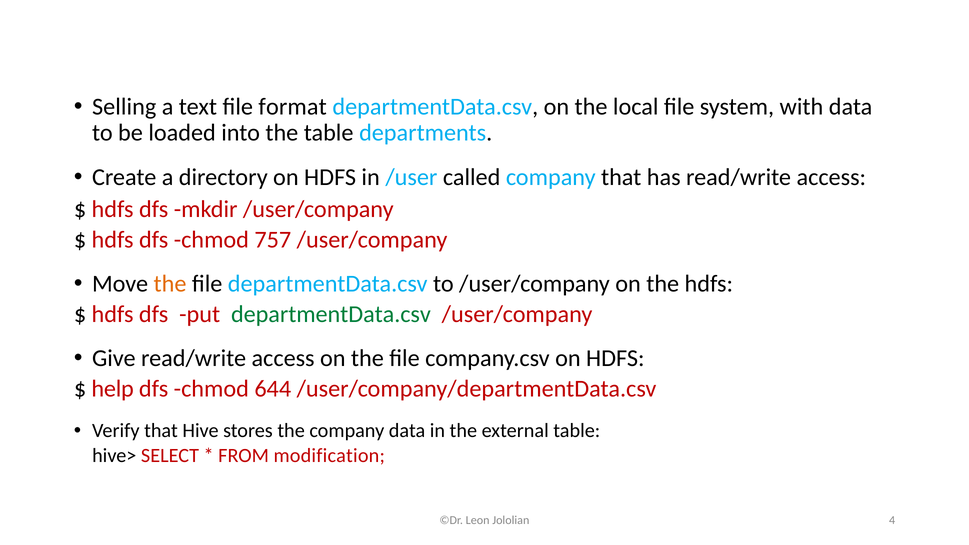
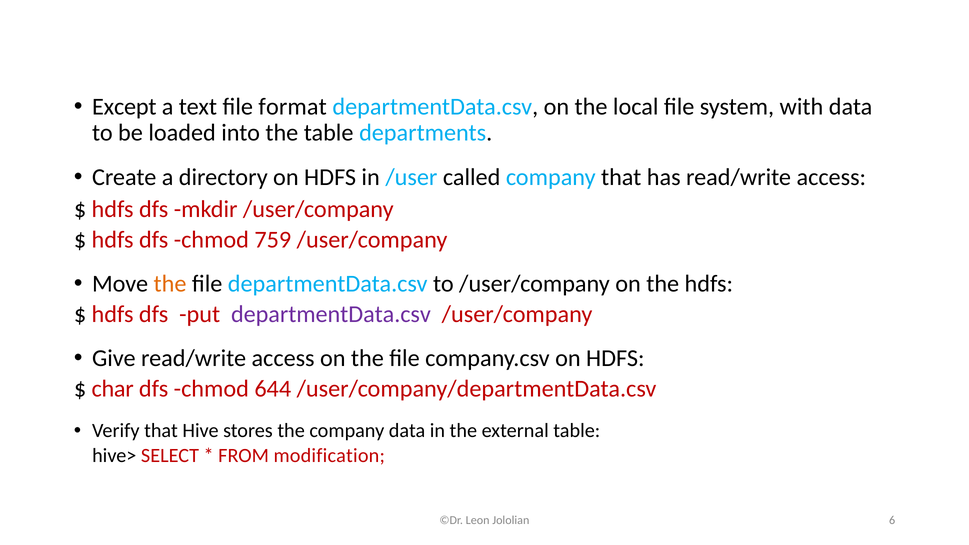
Selling: Selling -> Except
757: 757 -> 759
departmentData.csv at (331, 314) colour: green -> purple
help: help -> char
4: 4 -> 6
